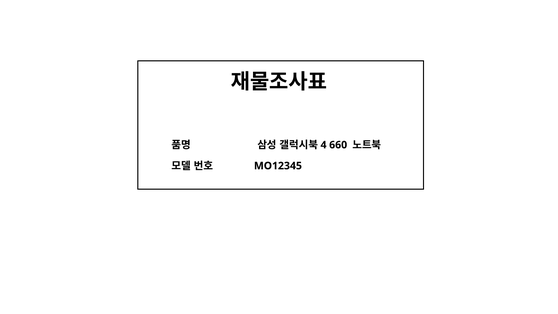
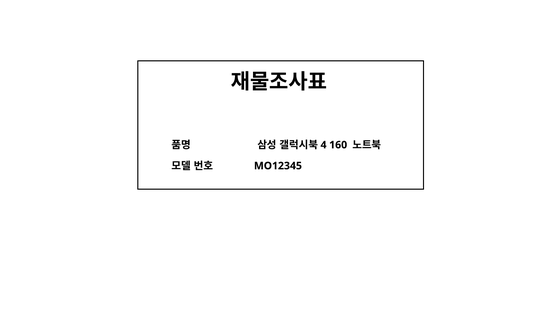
660: 660 -> 160
